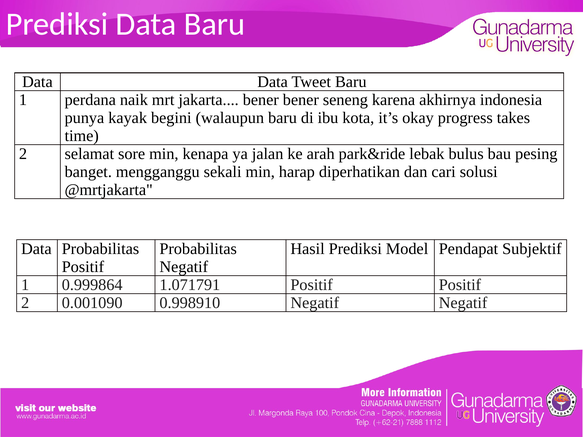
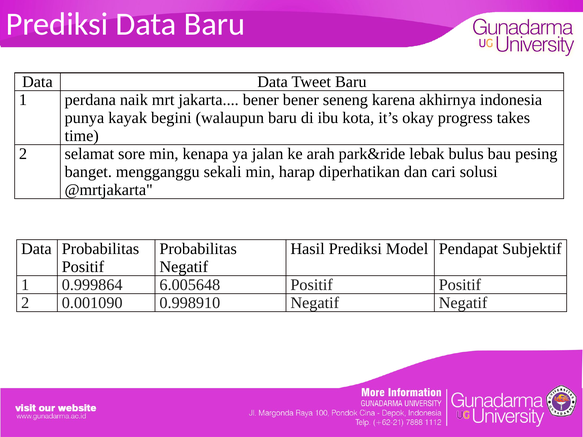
1.071791: 1.071791 -> 6.005648
